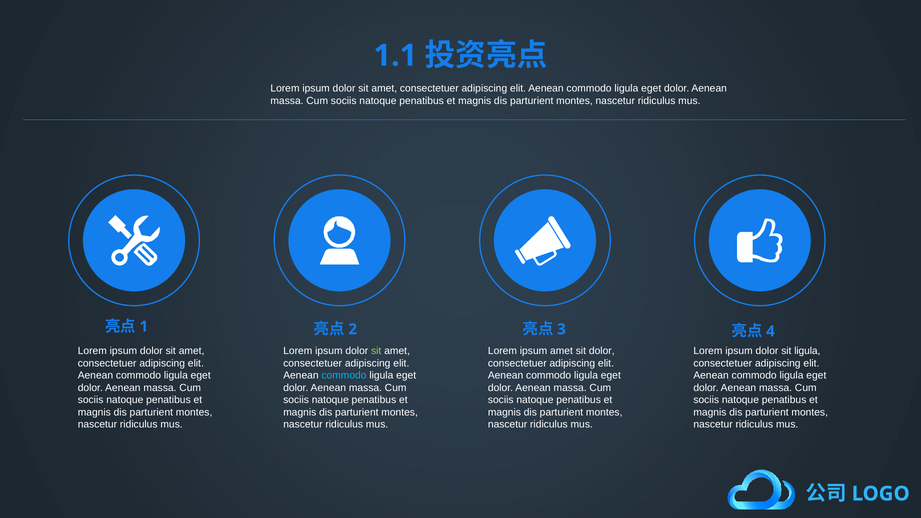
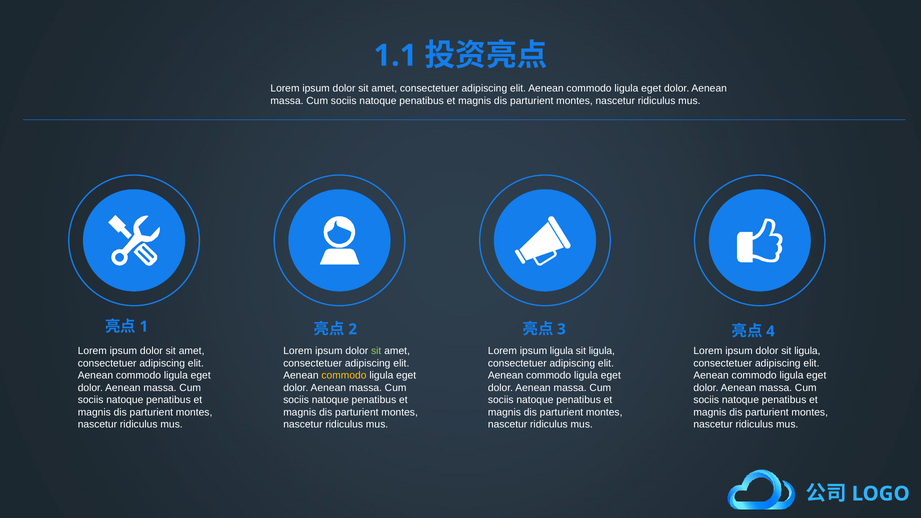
ipsum amet: amet -> ligula
dolor at (602, 351): dolor -> ligula
commodo at (344, 375) colour: light blue -> yellow
